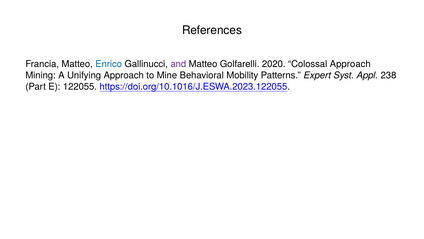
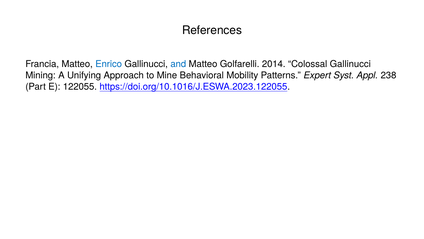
and colour: purple -> blue
2020: 2020 -> 2014
Colossal Approach: Approach -> Gallinucci
